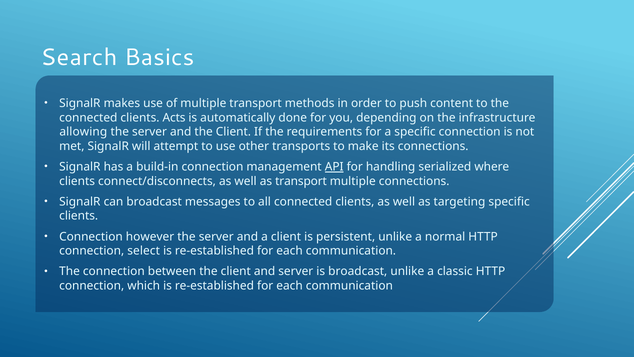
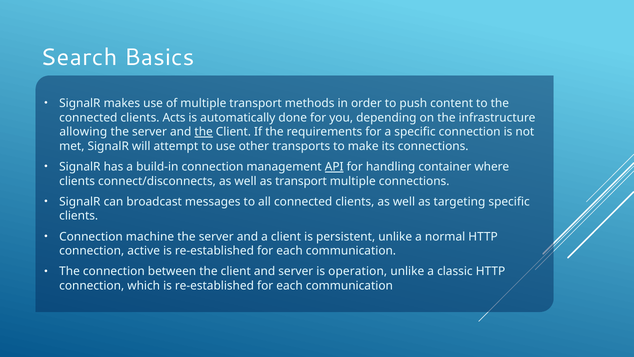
the at (204, 132) underline: none -> present
serialized: serialized -> container
however: however -> machine
select: select -> active
is broadcast: broadcast -> operation
